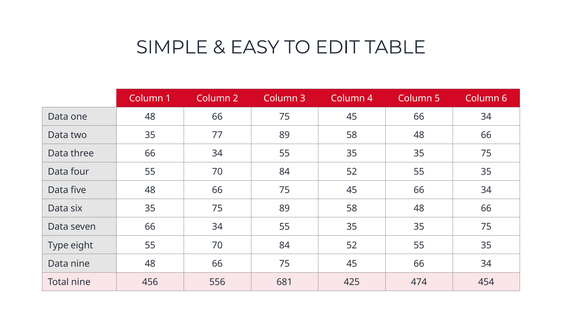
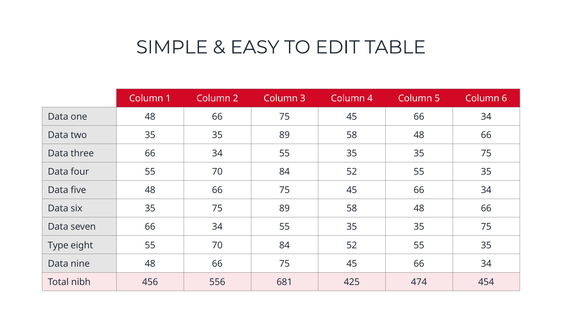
two 35 77: 77 -> 35
Total nine: nine -> nibh
